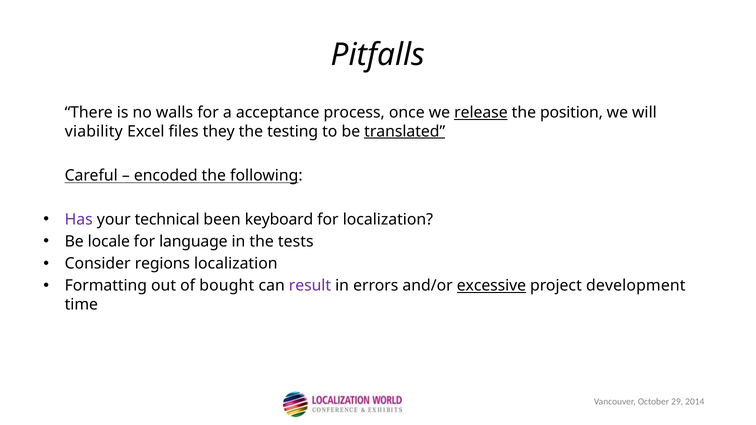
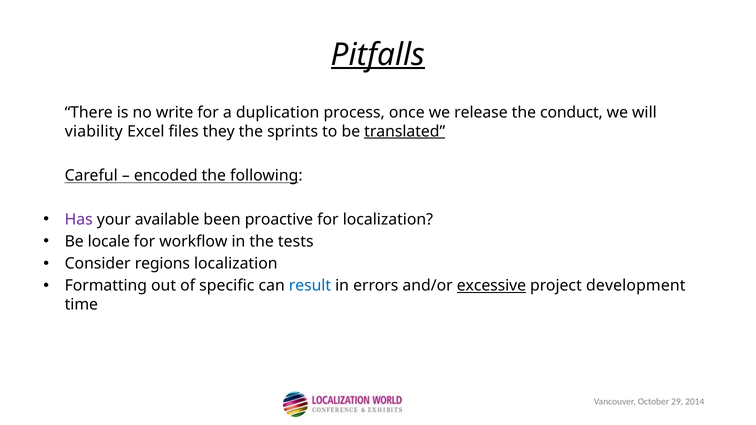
Pitfalls underline: none -> present
walls: walls -> write
acceptance: acceptance -> duplication
release underline: present -> none
position: position -> conduct
testing: testing -> sprints
technical: technical -> available
keyboard: keyboard -> proactive
language: language -> workflow
bought: bought -> specific
result colour: purple -> blue
